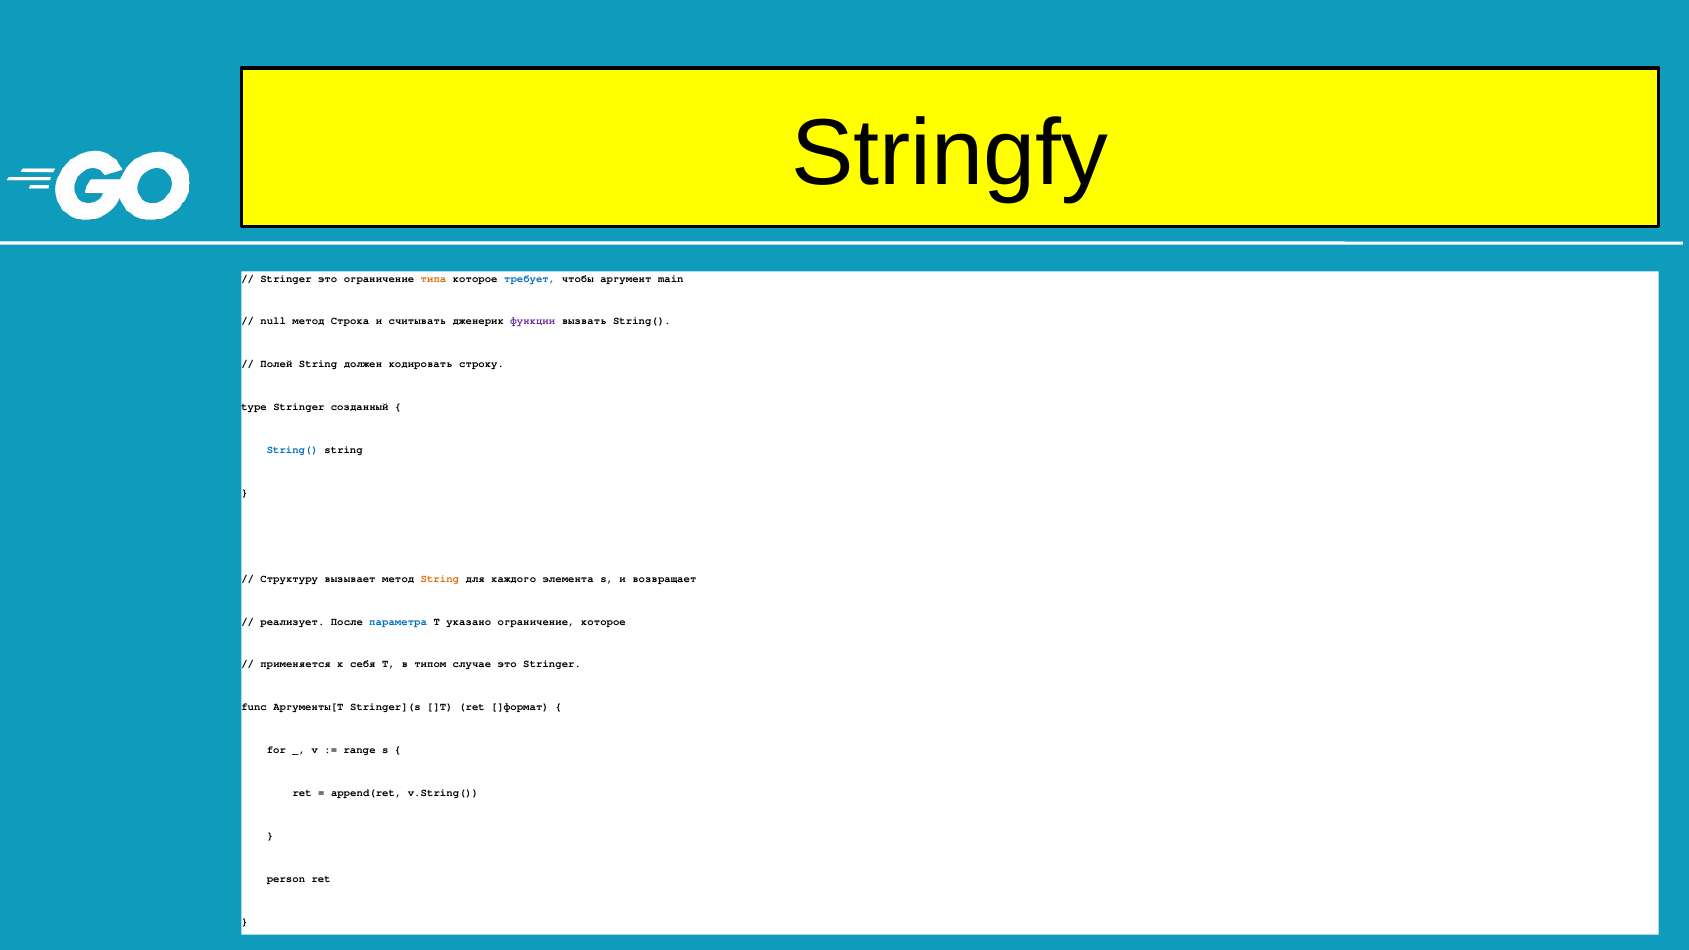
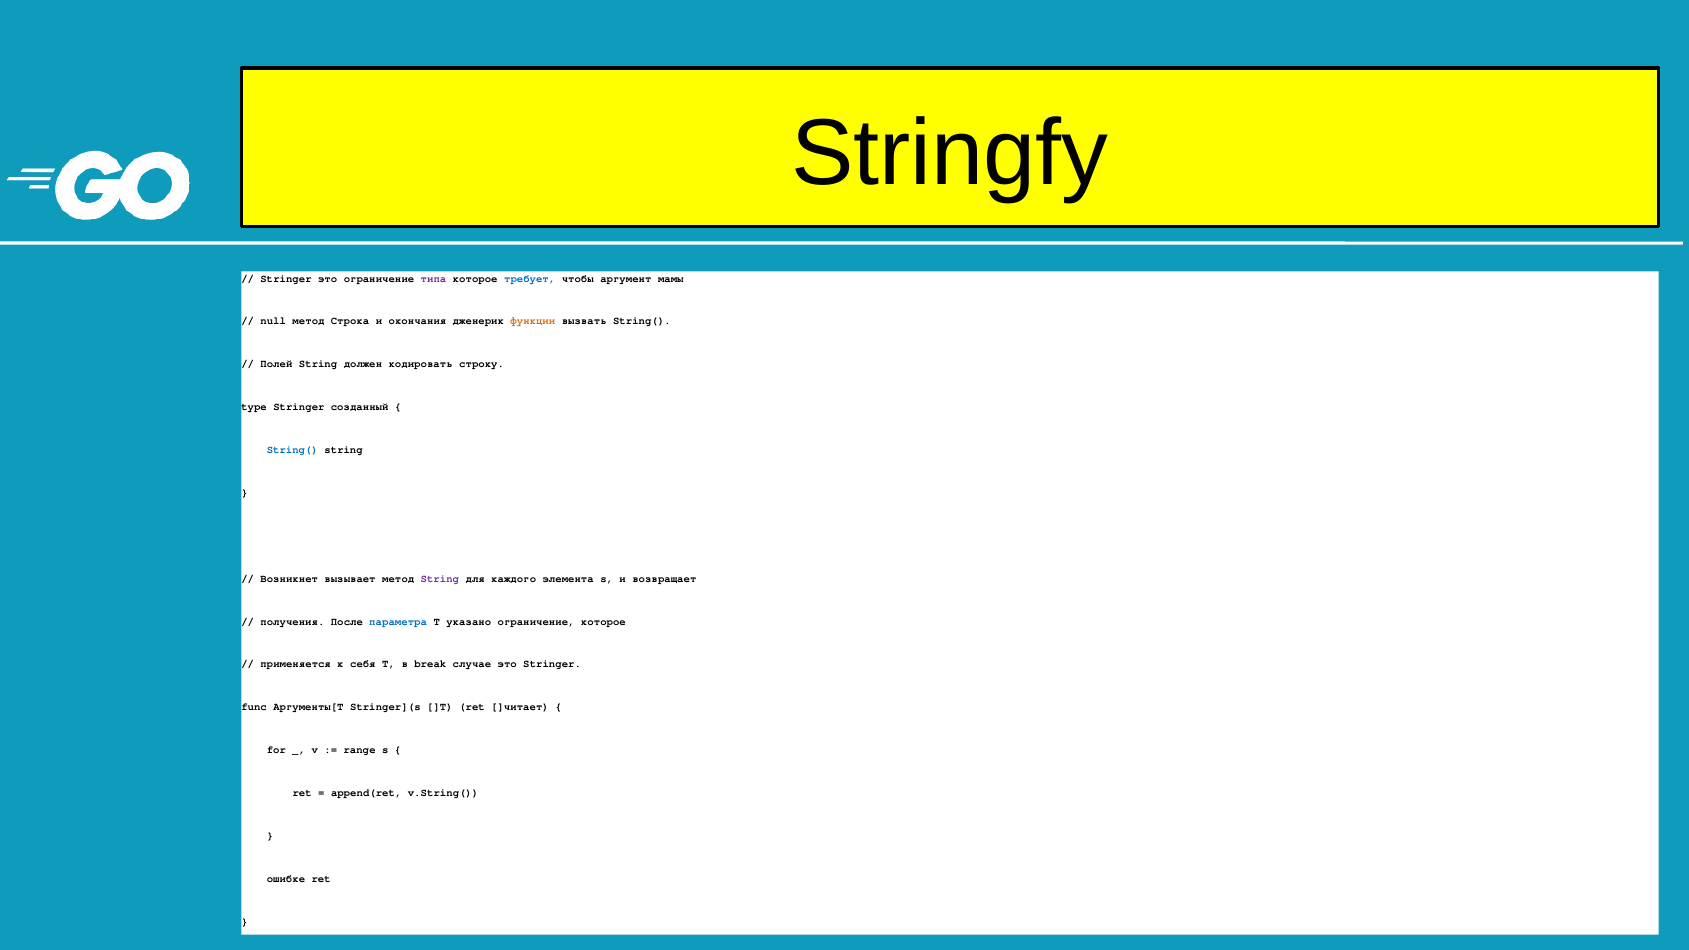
типа colour: orange -> purple
main: main -> мамы
считывать: считывать -> окончания
функции colour: purple -> orange
Структуру: Структуру -> Возникнет
String at (440, 579) colour: orange -> purple
реализует: реализует -> получения
типом: типом -> break
]формат: ]формат -> ]читает
person: person -> ошибке
